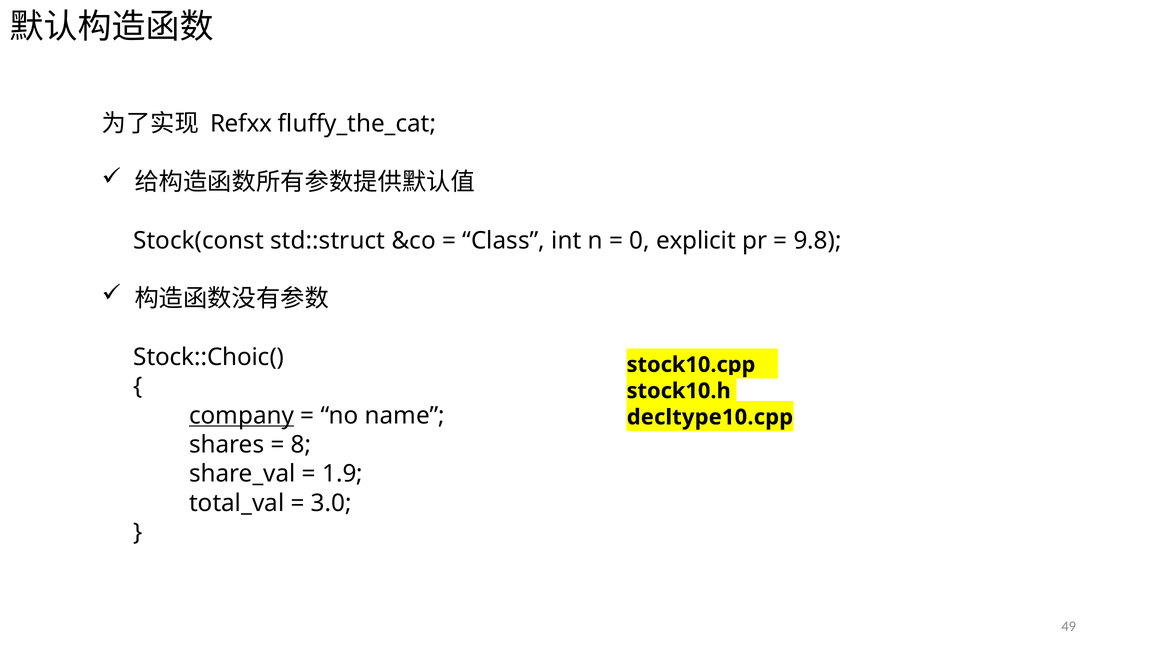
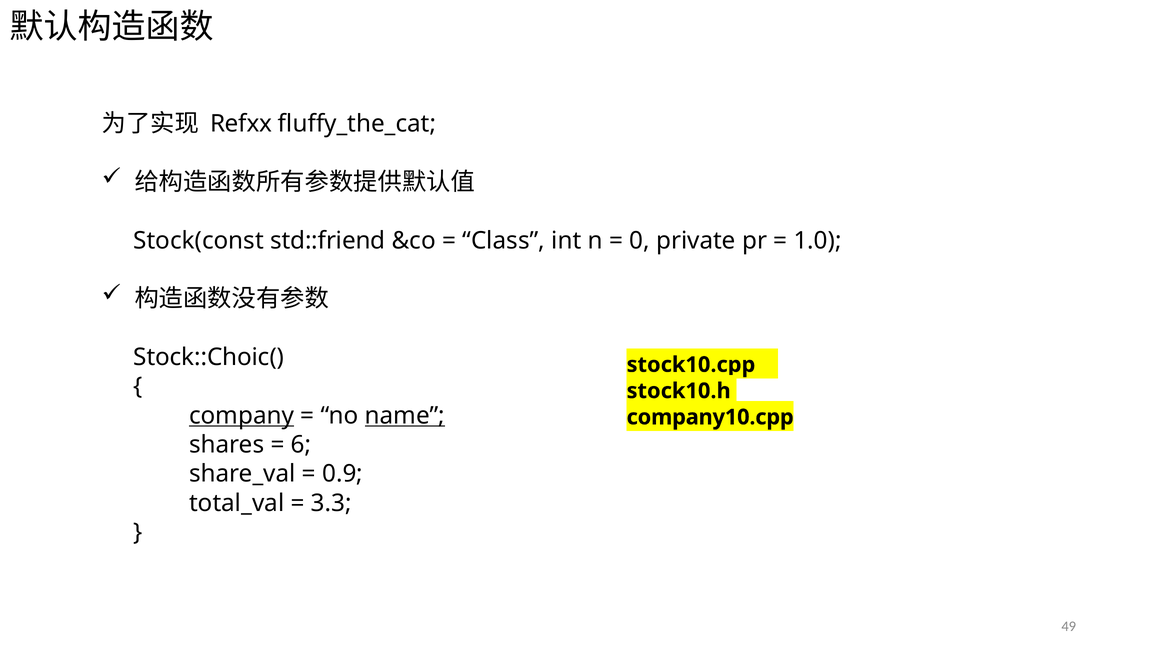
std::struct: std::struct -> std::friend
explicit: explicit -> private
9.8: 9.8 -> 1.0
name underline: none -> present
decltype10.cpp: decltype10.cpp -> company10.cpp
8: 8 -> 6
1.9: 1.9 -> 0.9
3.0: 3.0 -> 3.3
